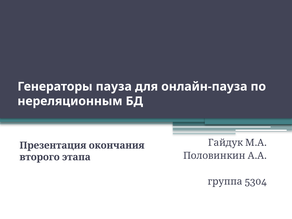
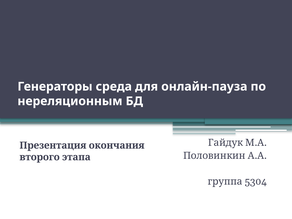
пауза: пауза -> среда
